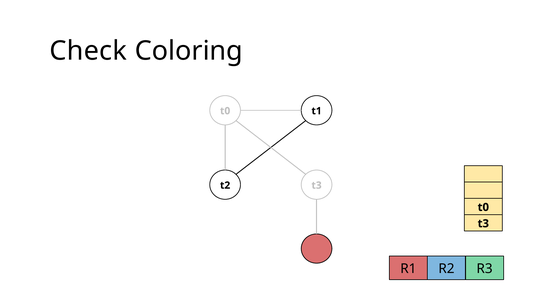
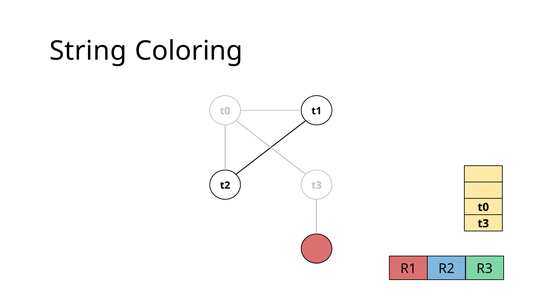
Check: Check -> String
